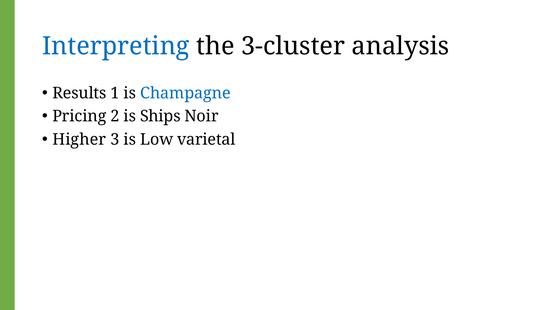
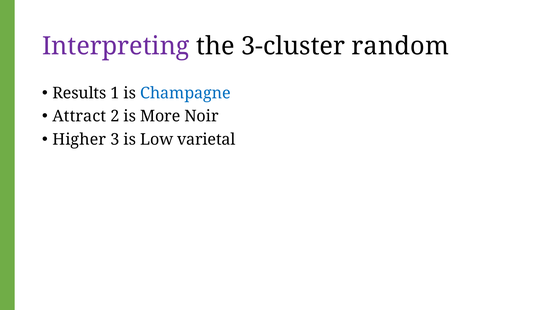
Interpreting colour: blue -> purple
analysis: analysis -> random
Pricing: Pricing -> Attract
Ships: Ships -> More
